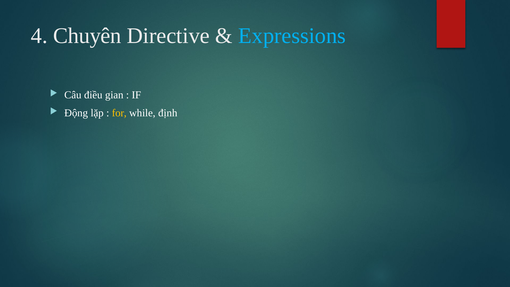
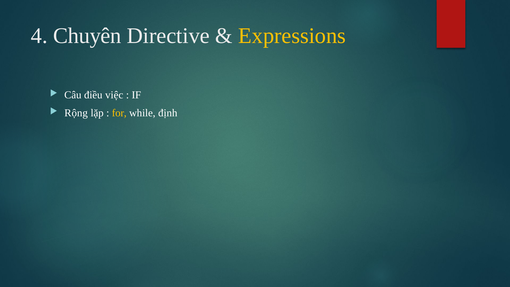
Expressions colour: light blue -> yellow
gian: gian -> việc
Động: Động -> Rộng
